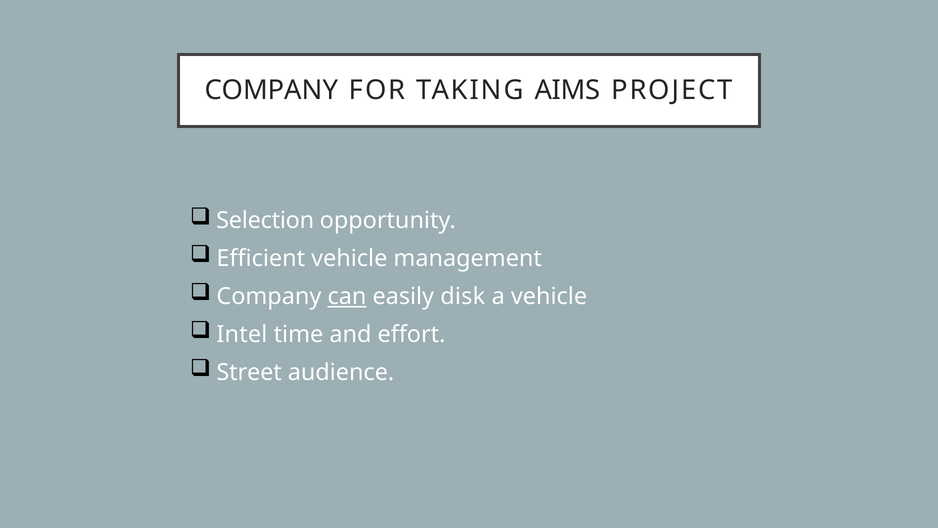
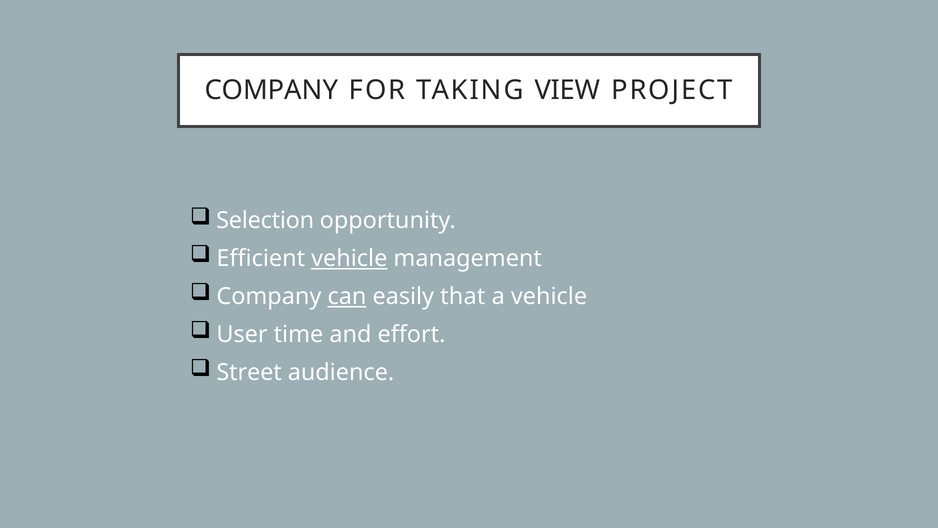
AIMS: AIMS -> VIEW
vehicle at (349, 258) underline: none -> present
disk: disk -> that
Intel: Intel -> User
